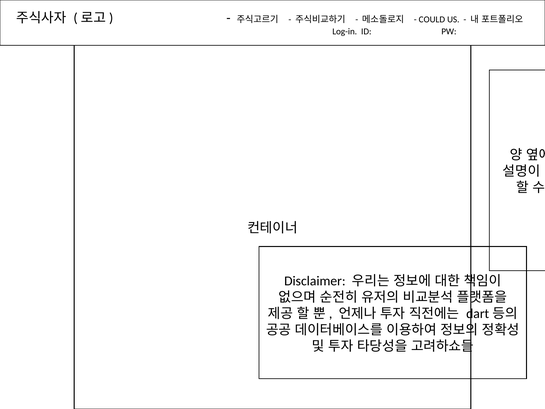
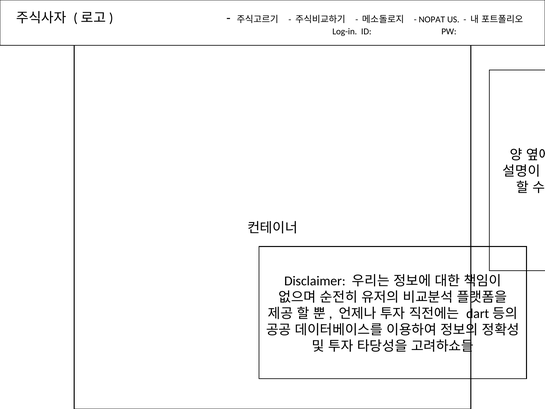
COULD: COULD -> NOPAT
